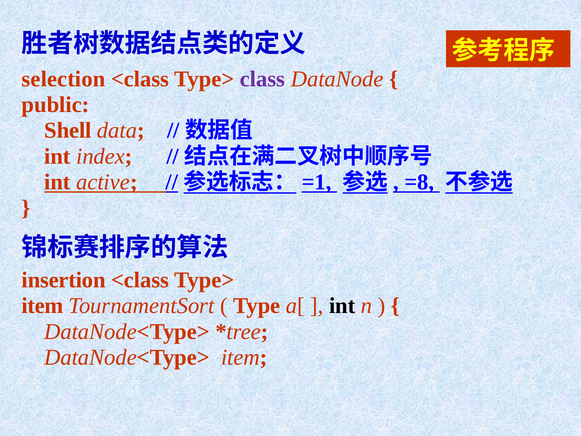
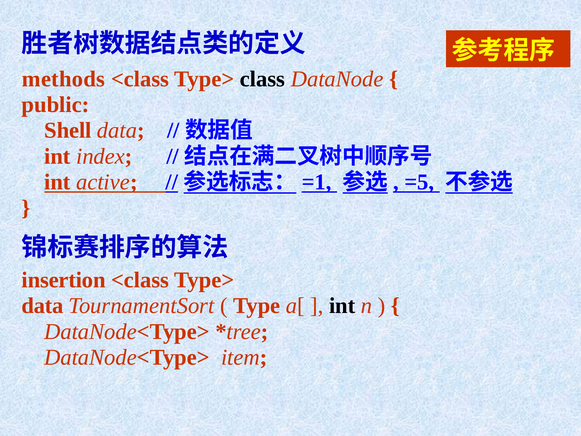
selection: selection -> methods
class colour: purple -> black
=8: =8 -> =5
item at (42, 306): item -> data
